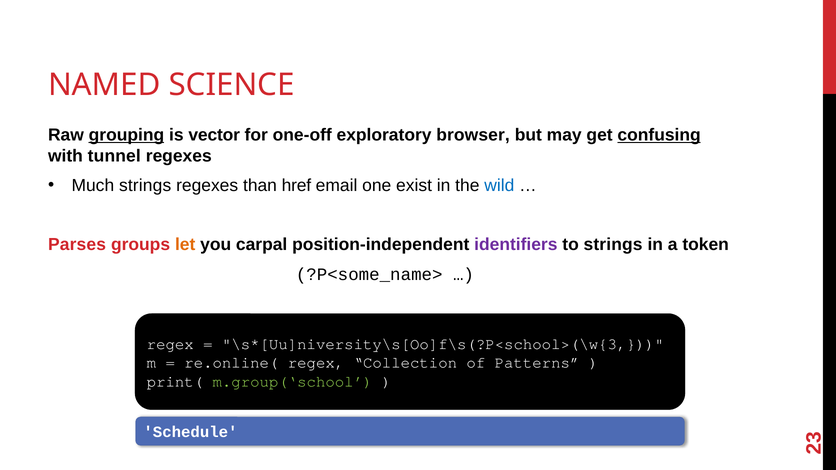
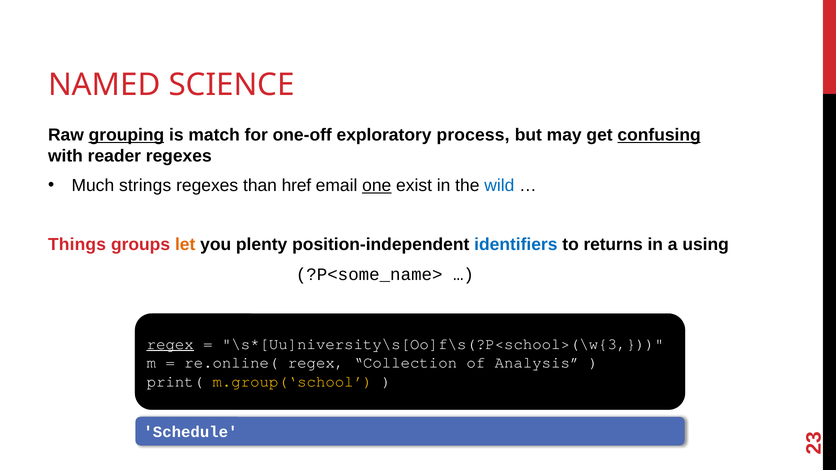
vector: vector -> match
browser: browser -> process
tunnel: tunnel -> reader
one underline: none -> present
Parses: Parses -> Things
carpal: carpal -> plenty
identifiers colour: purple -> blue
to strings: strings -> returns
token: token -> using
regex at (170, 344) underline: none -> present
Patterns: Patterns -> Analysis
m.group(‘school colour: light green -> yellow
